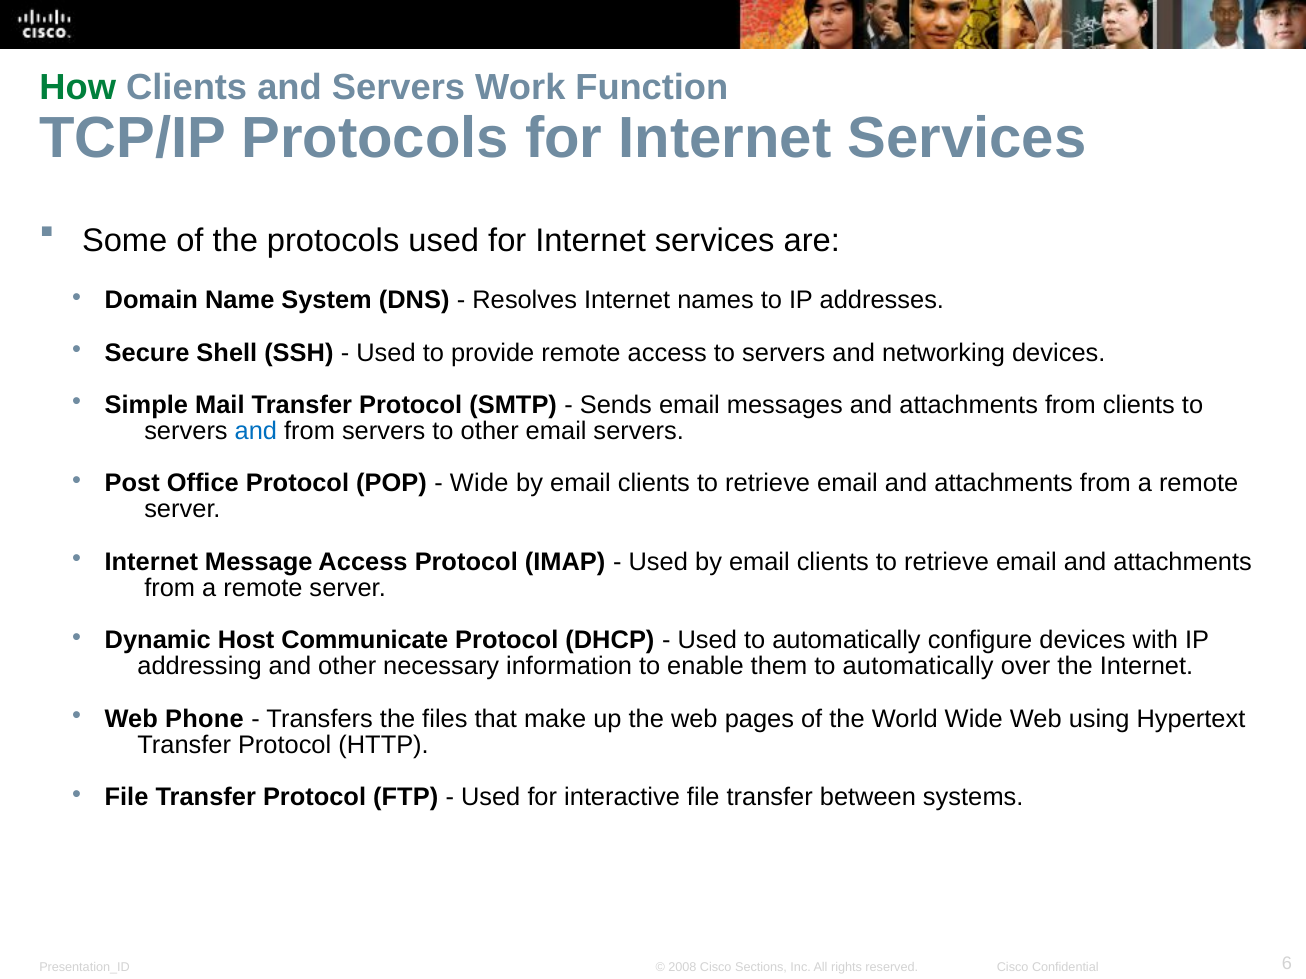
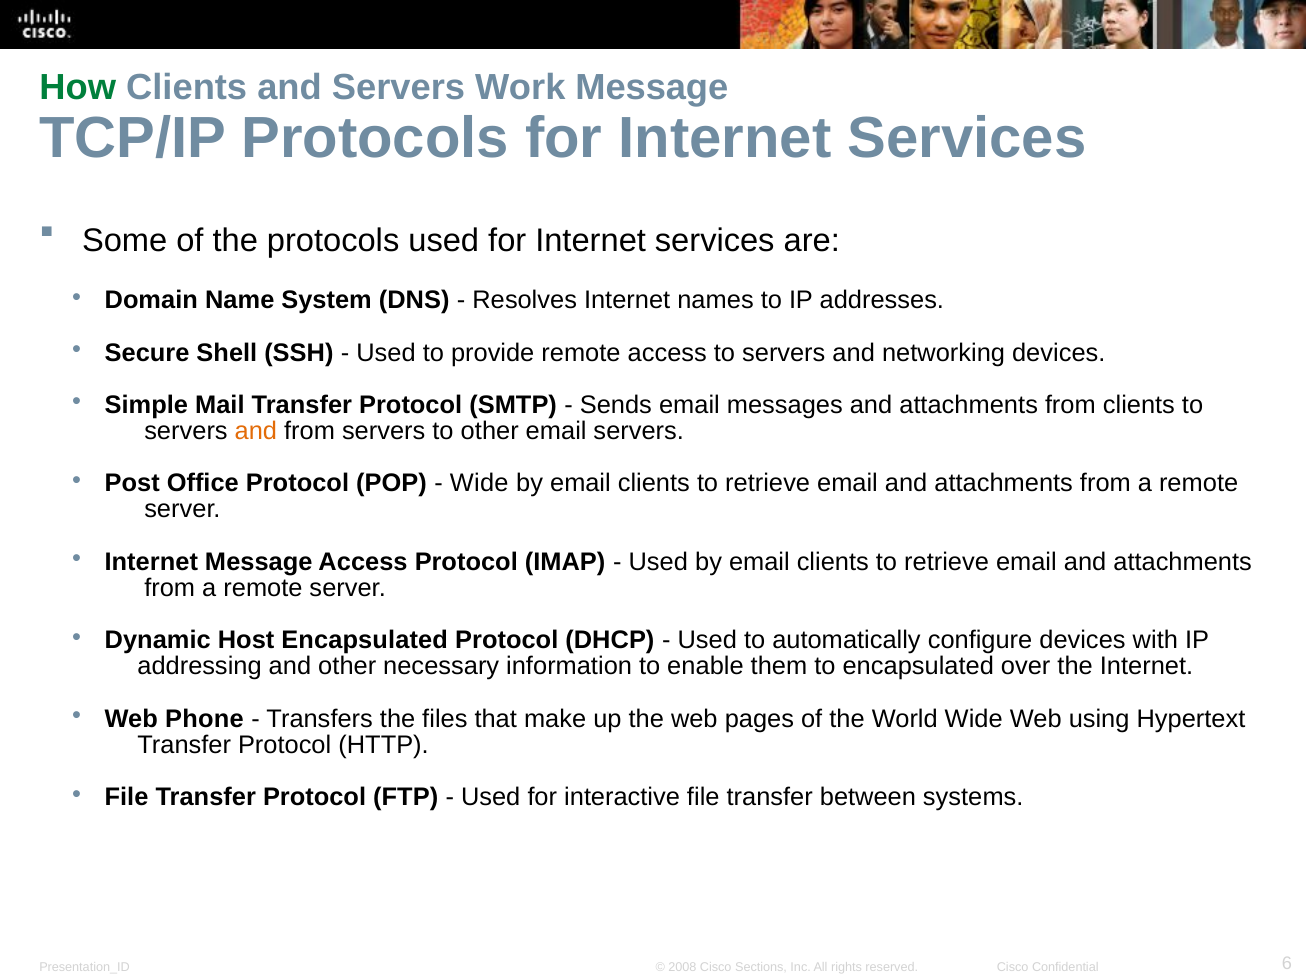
Work Function: Function -> Message
and at (256, 431) colour: blue -> orange
Host Communicate: Communicate -> Encapsulated
them to automatically: automatically -> encapsulated
